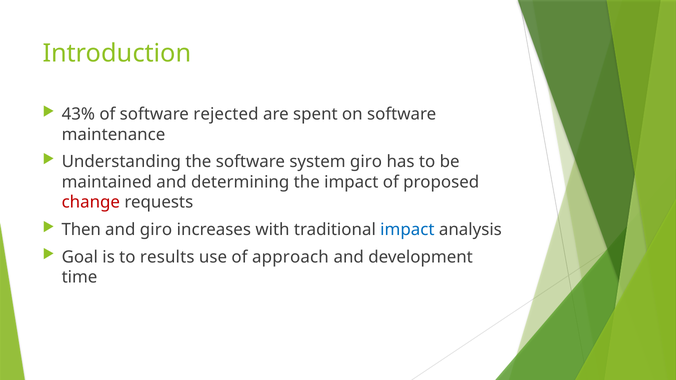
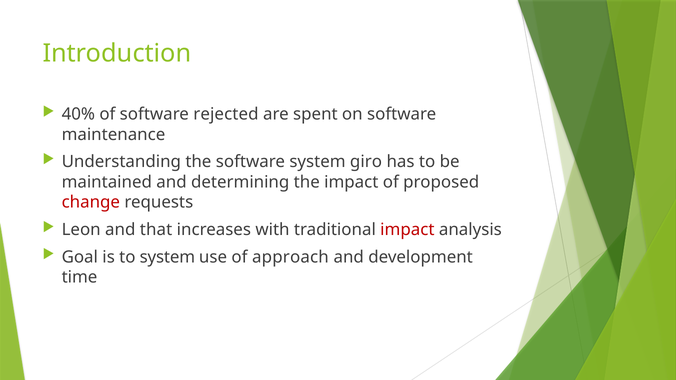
43%: 43% -> 40%
Then: Then -> Leon
and giro: giro -> that
impact at (407, 230) colour: blue -> red
to results: results -> system
